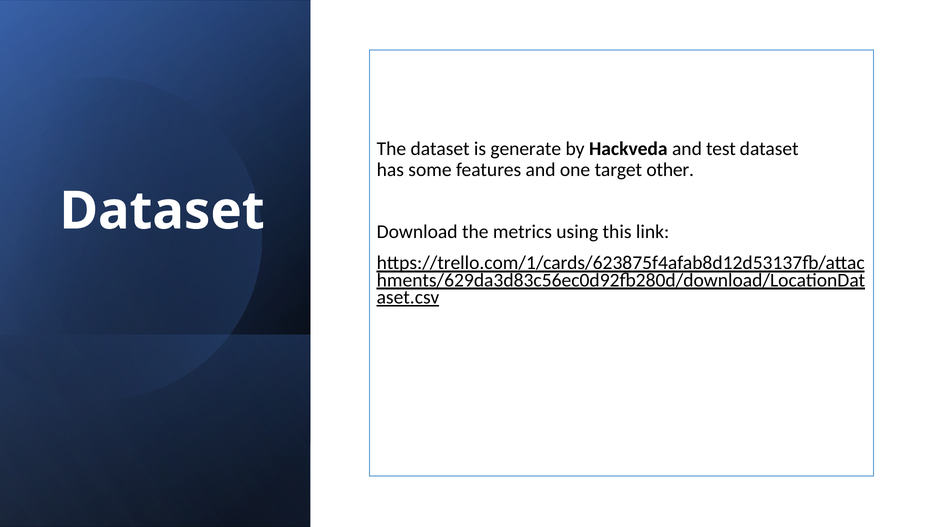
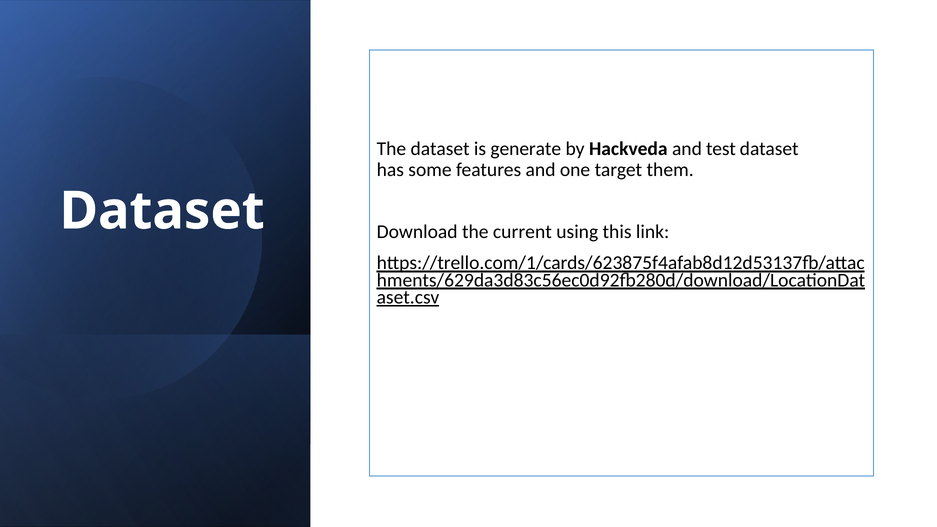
other: other -> them
metrics: metrics -> current
